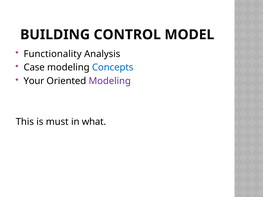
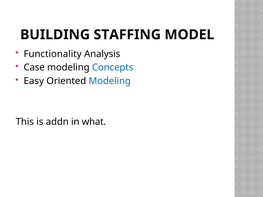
CONTROL: CONTROL -> STAFFING
Your: Your -> Easy
Modeling at (110, 81) colour: purple -> blue
must: must -> addn
